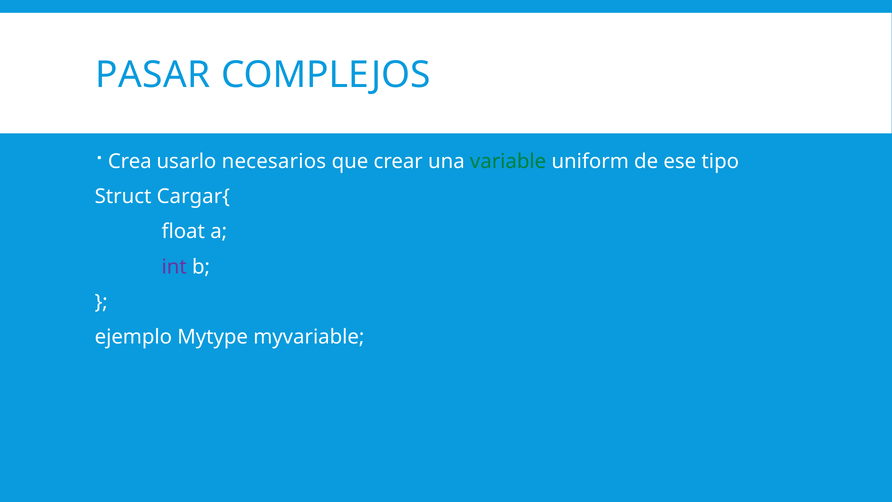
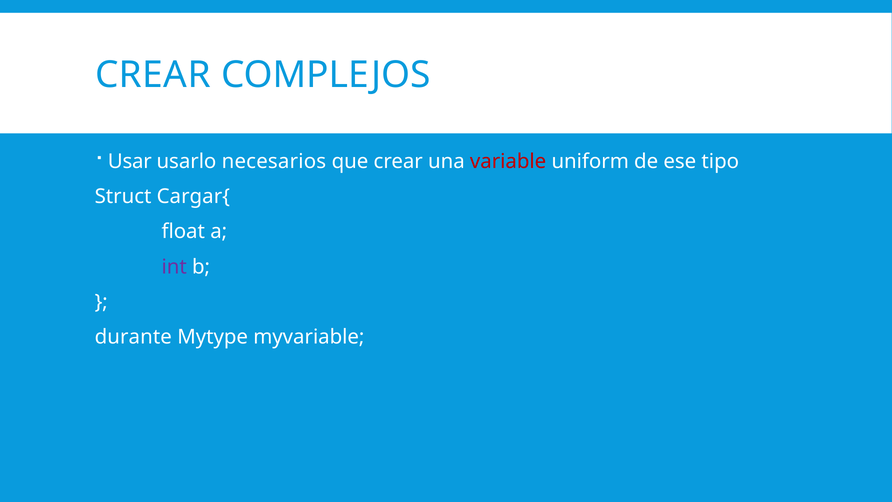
PASAR at (153, 75): PASAR -> CREAR
Crea: Crea -> Usar
variable colour: green -> red
ejemplo: ejemplo -> durante
